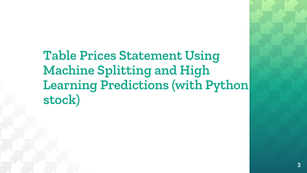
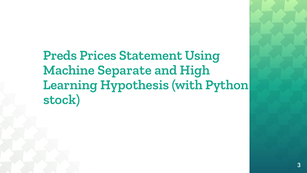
Table: Table -> Preds
Splitting: Splitting -> Separate
Predictions: Predictions -> Hypothesis
